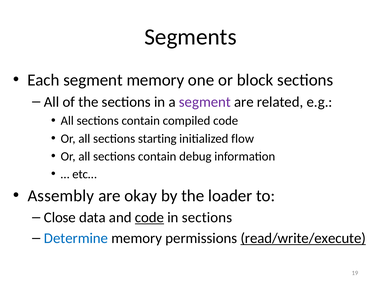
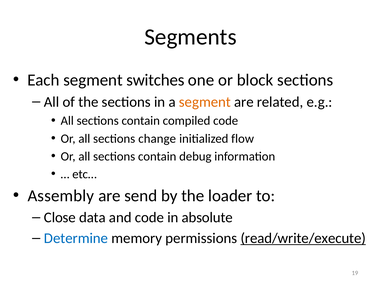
segment memory: memory -> switches
segment at (205, 102) colour: purple -> orange
starting: starting -> change
okay: okay -> send
code at (149, 217) underline: present -> none
in sections: sections -> absolute
